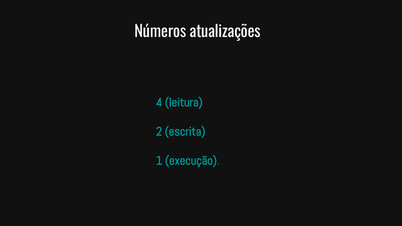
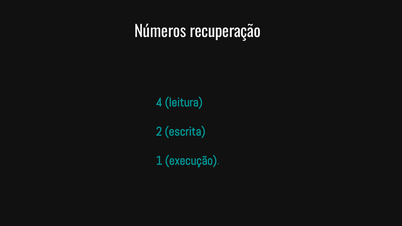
atualizações: atualizações -> recuperação
